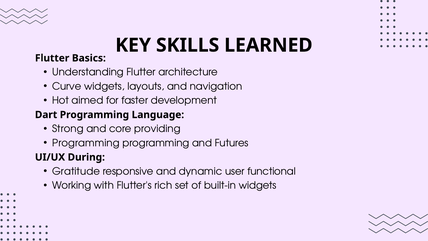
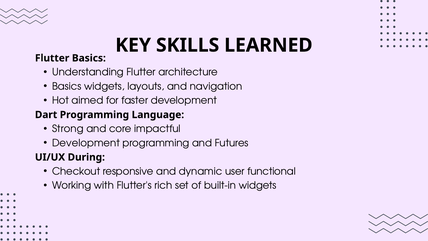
Curve at (67, 86): Curve -> Basics
providing: providing -> impactful
Programming at (86, 143): Programming -> Development
Gratitude: Gratitude -> Checkout
